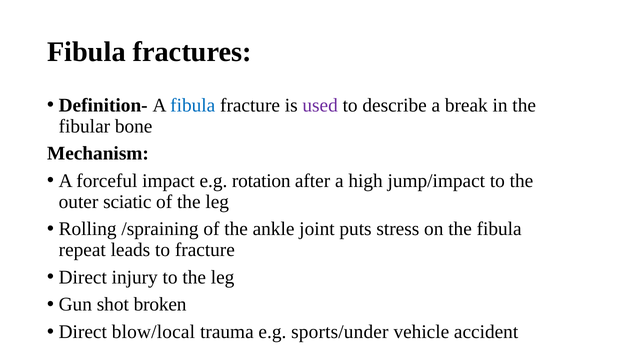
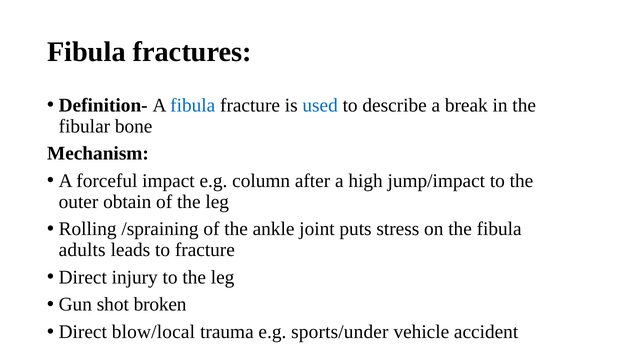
used colour: purple -> blue
rotation: rotation -> column
sciatic: sciatic -> obtain
repeat: repeat -> adults
